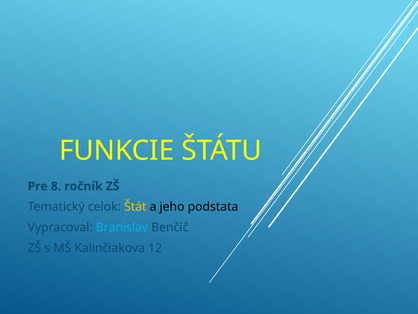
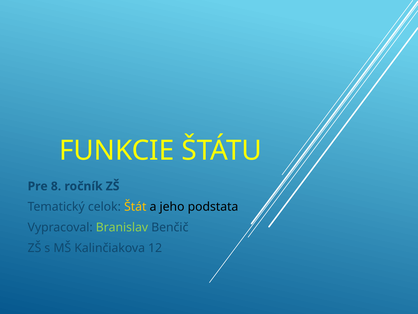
Branislav colour: light blue -> light green
